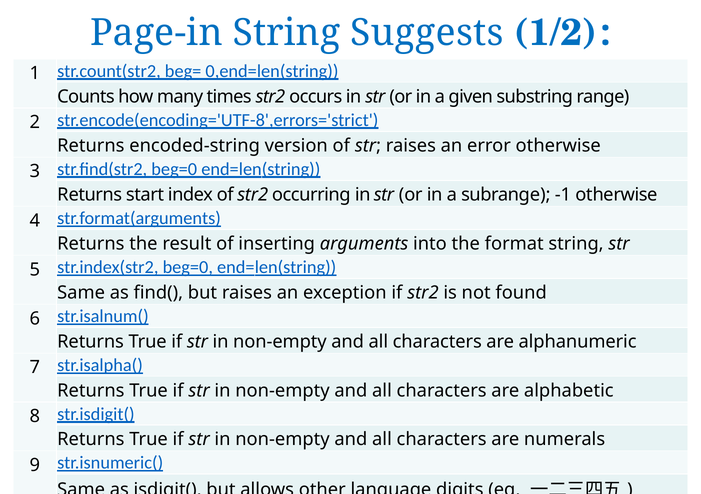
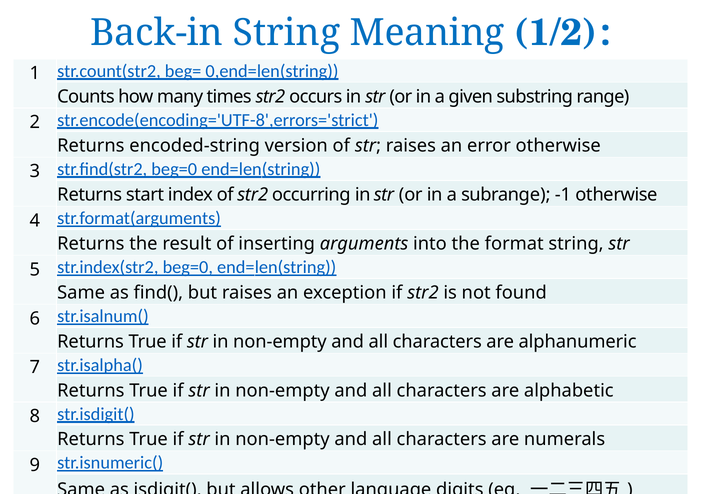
Page-in: Page-in -> Back-in
Suggests: Suggests -> Meaning
